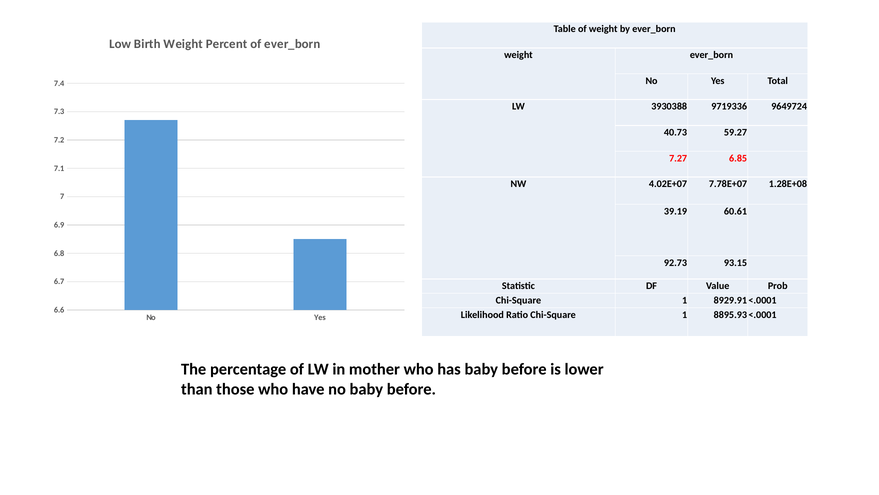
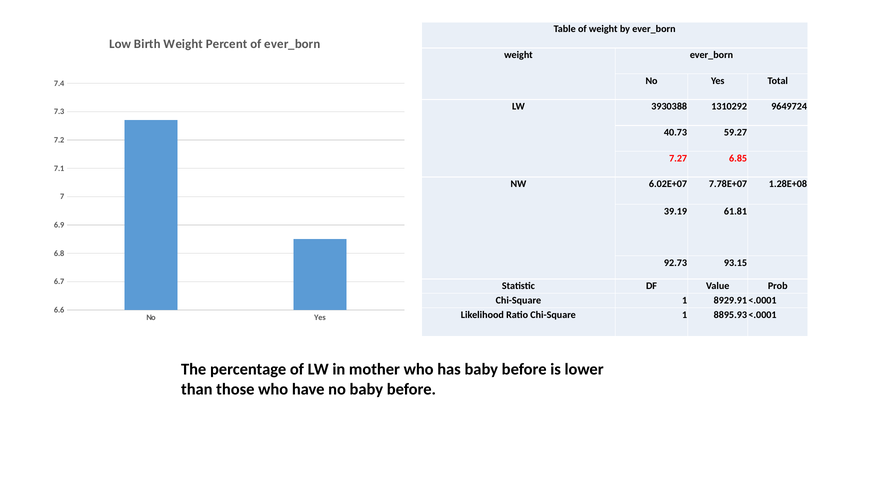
9719336: 9719336 -> 1310292
4.02E+07: 4.02E+07 -> 6.02E+07
60.61: 60.61 -> 61.81
